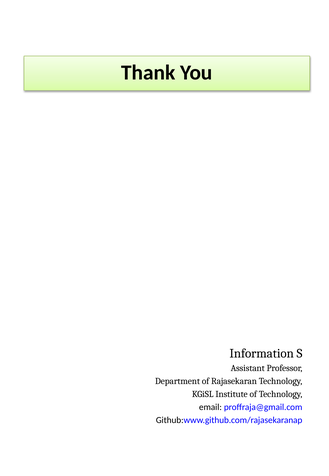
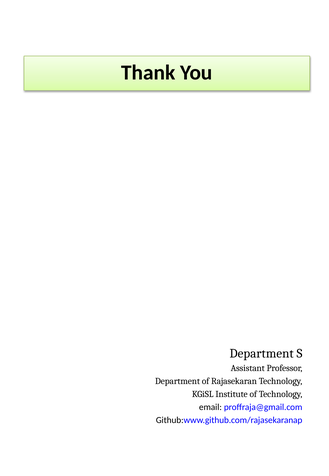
Information at (262, 353): Information -> Department
